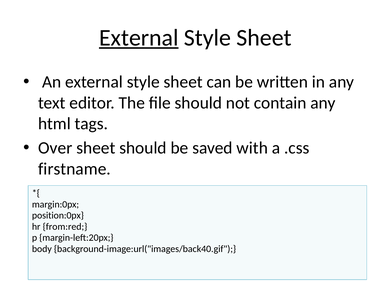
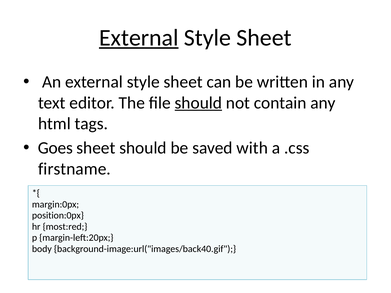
should at (198, 103) underline: none -> present
Over: Over -> Goes
from:red: from:red -> most:red
